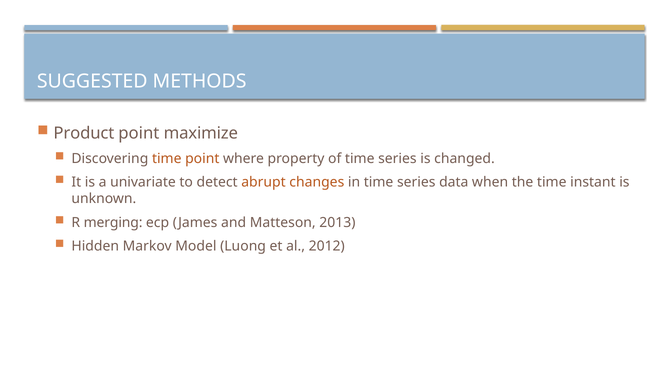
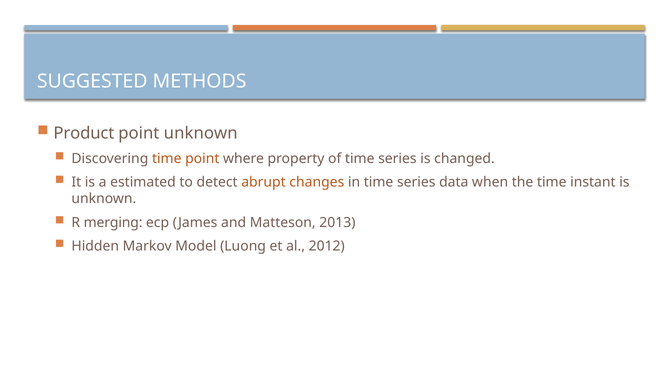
point maximize: maximize -> unknown
univariate: univariate -> estimated
